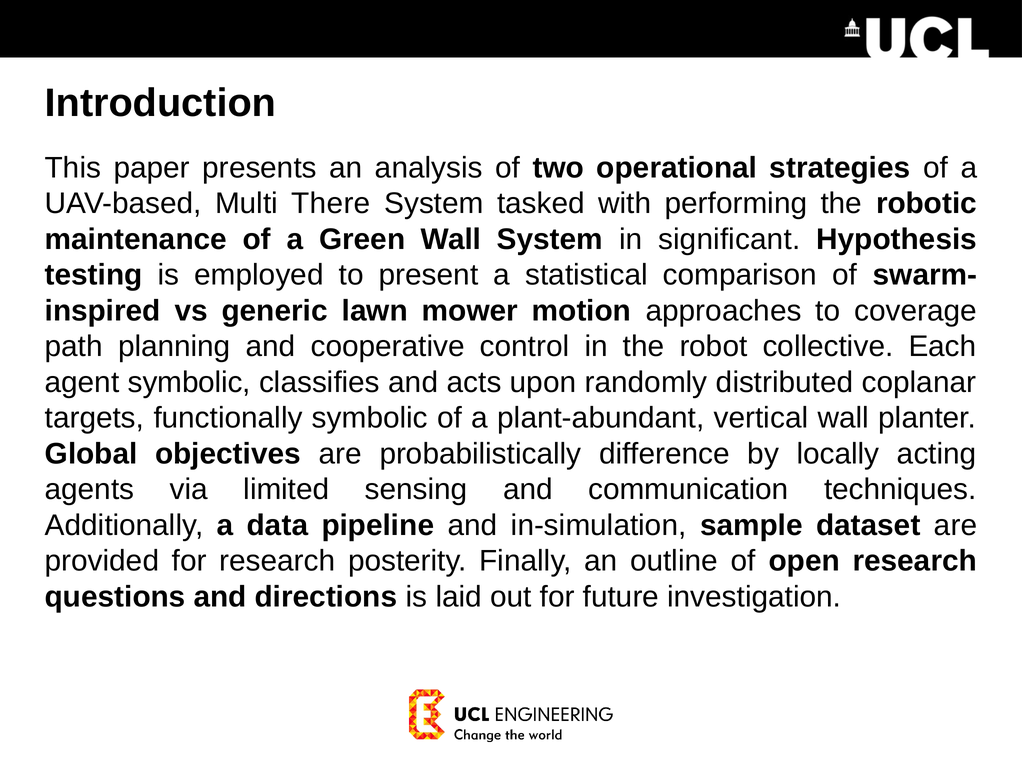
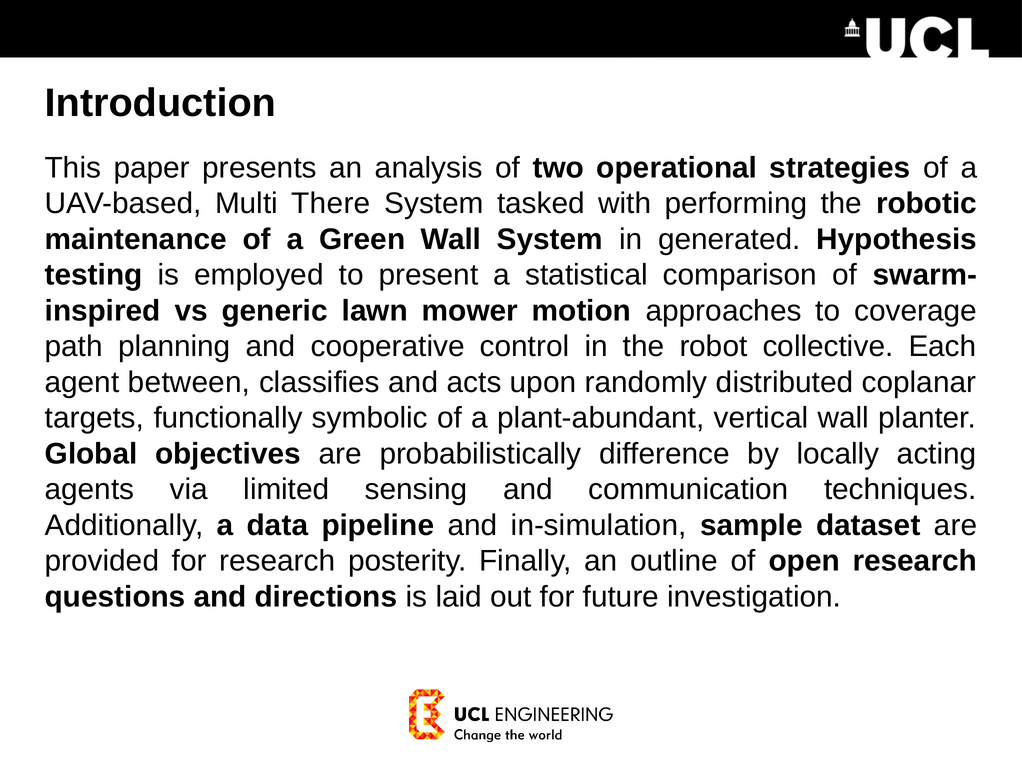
significant: significant -> generated
agent symbolic: symbolic -> between
